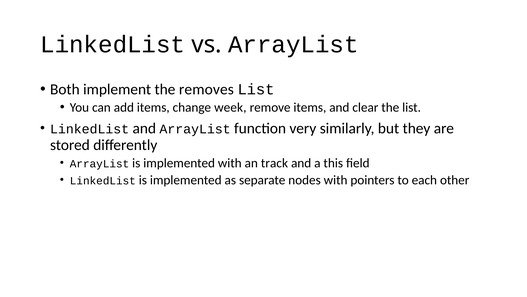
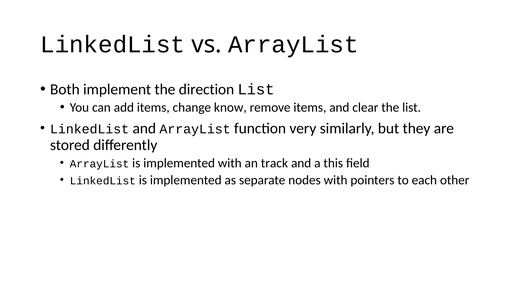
removes: removes -> direction
week: week -> know
